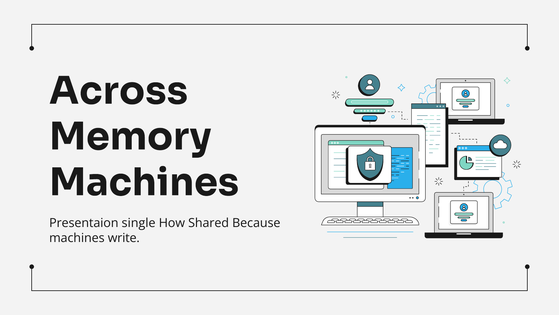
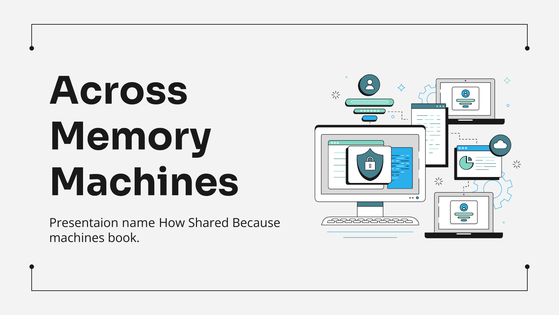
single: single -> name
write: write -> book
